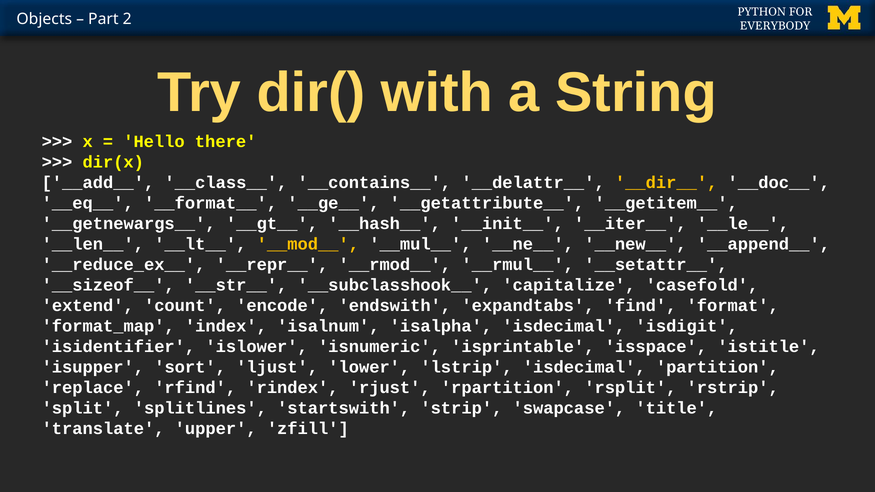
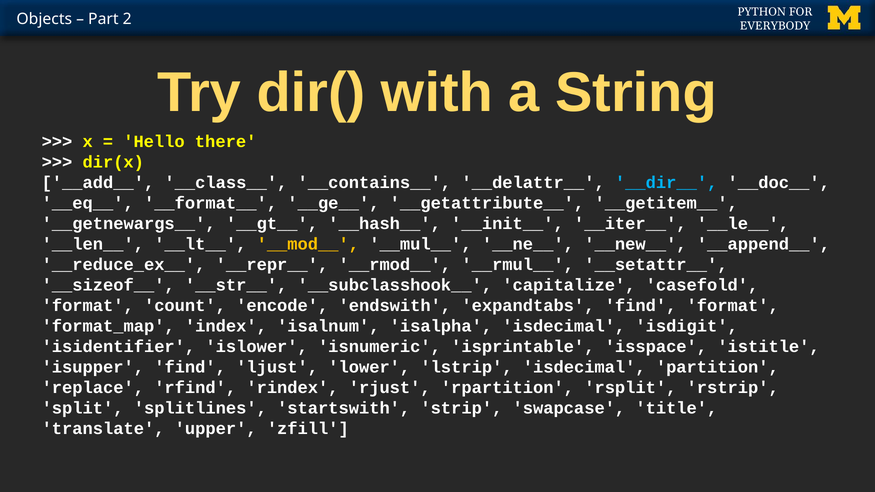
__dir__ colour: yellow -> light blue
extend at (88, 306): extend -> format
isupper sort: sort -> find
